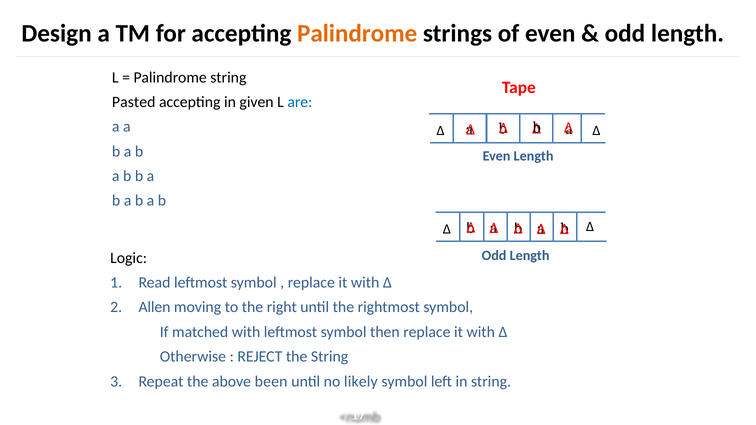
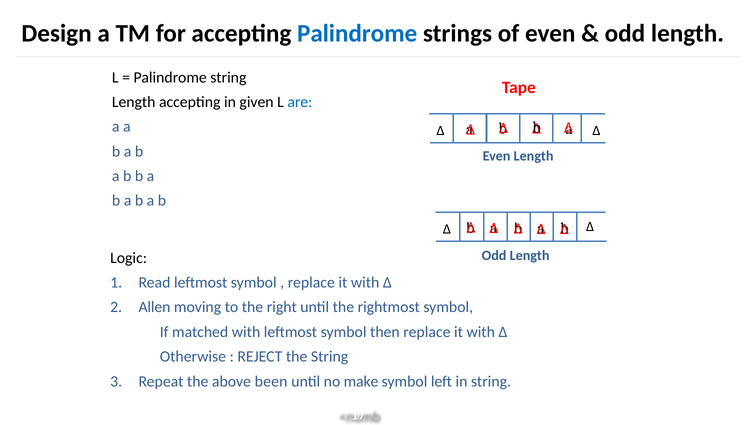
Palindrome at (357, 33) colour: orange -> blue
Pasted at (134, 102): Pasted -> Length
likely: likely -> make
